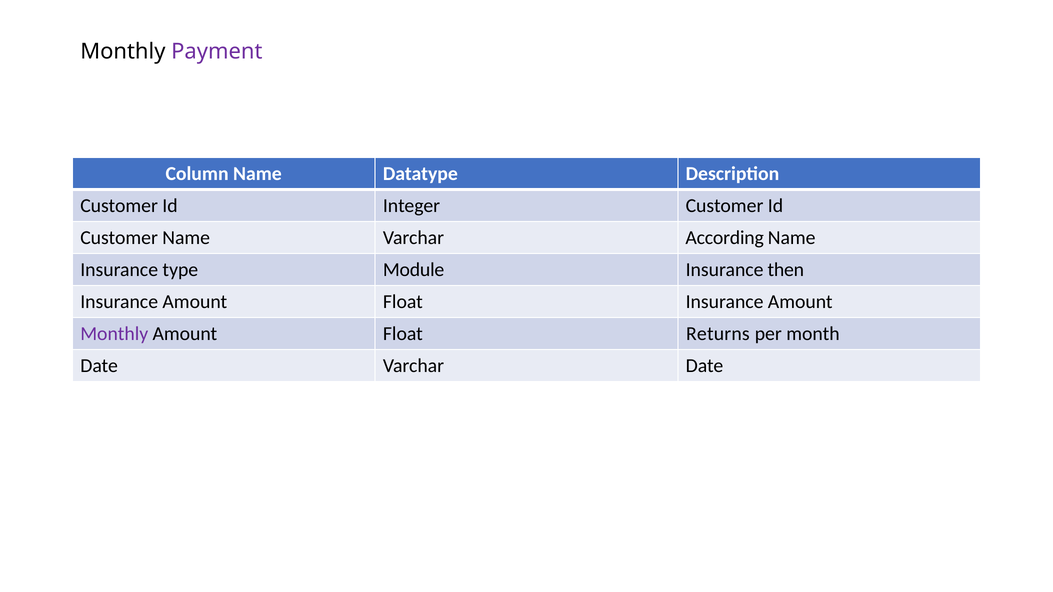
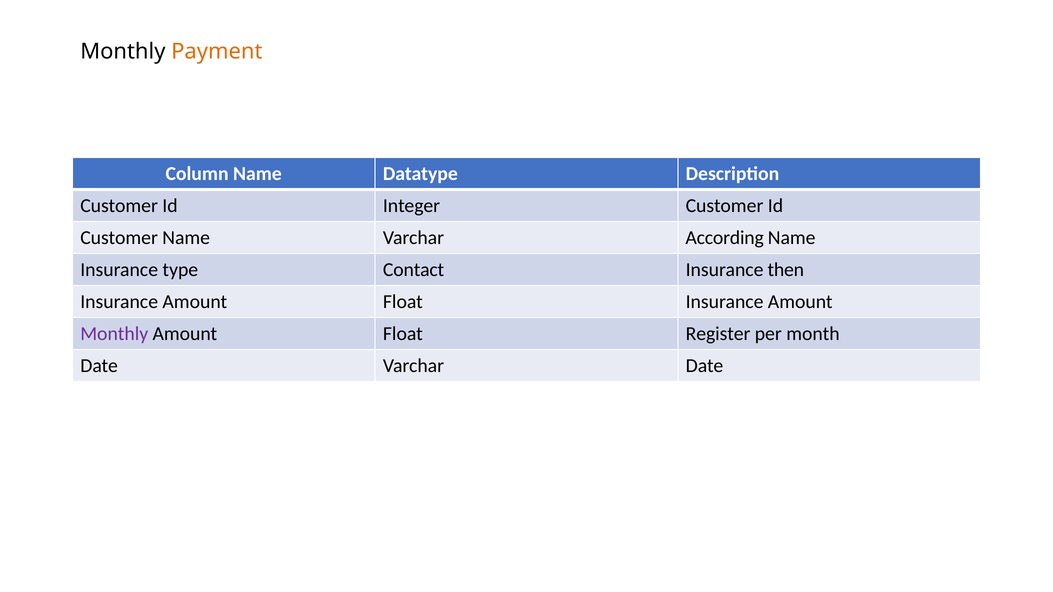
Payment colour: purple -> orange
Module: Module -> Contact
Returns: Returns -> Register
